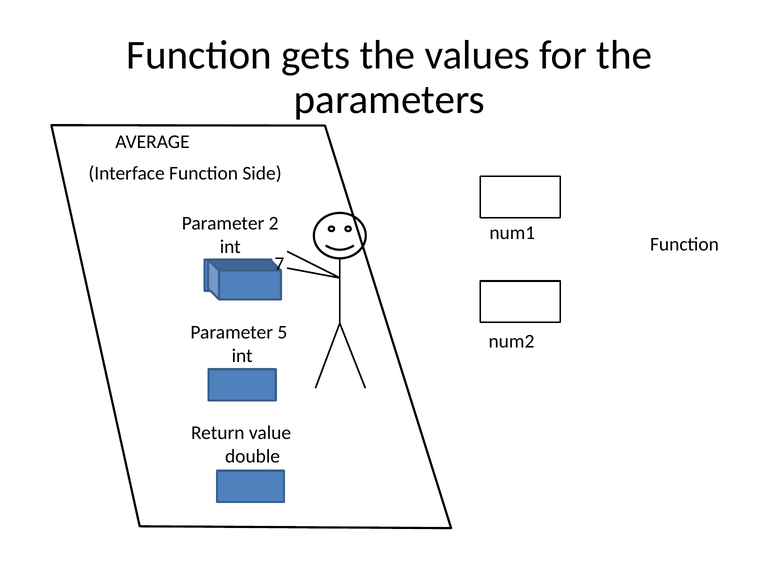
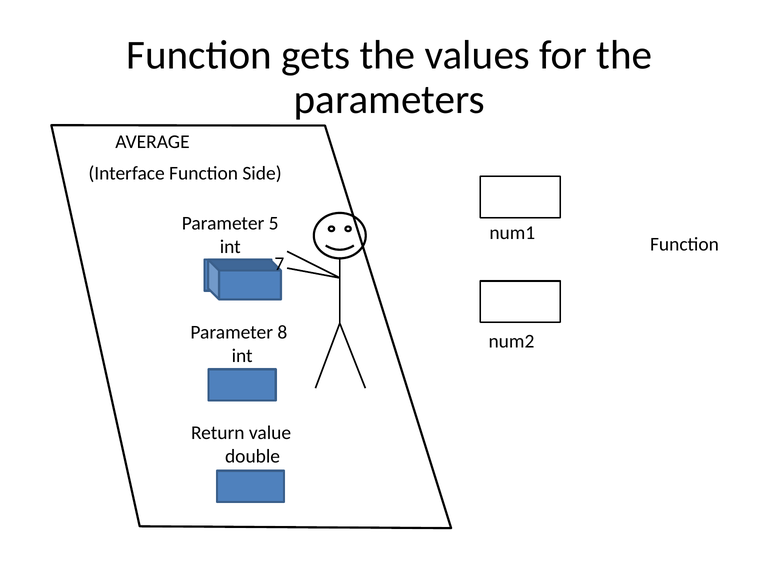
2: 2 -> 5
5: 5 -> 8
